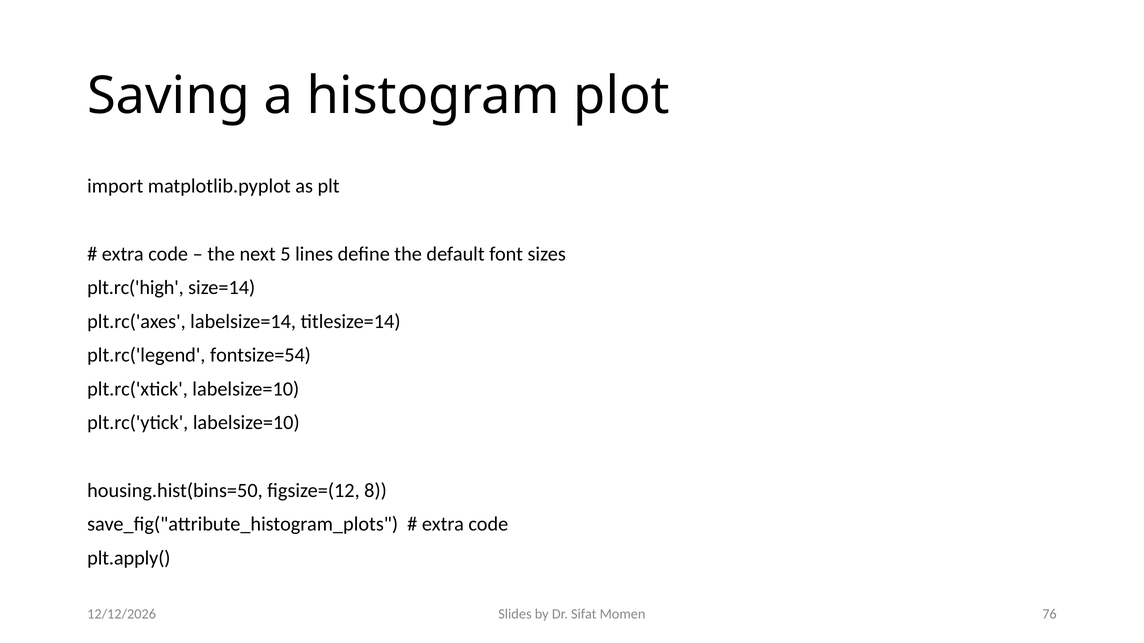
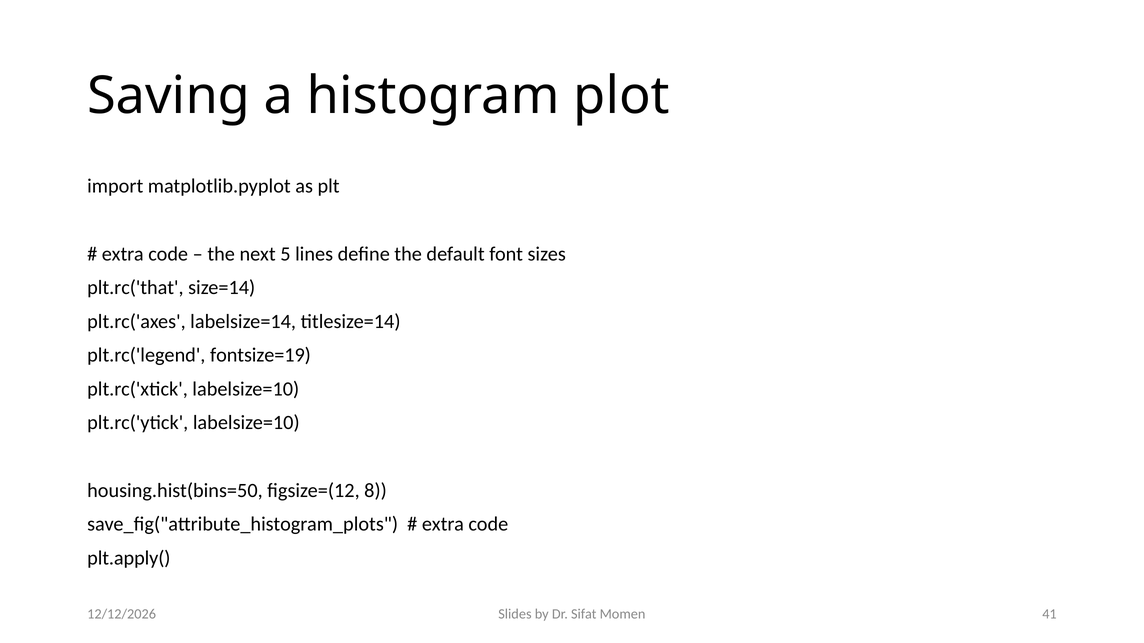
plt.rc('high: plt.rc('high -> plt.rc('that
fontsize=54: fontsize=54 -> fontsize=19
76: 76 -> 41
